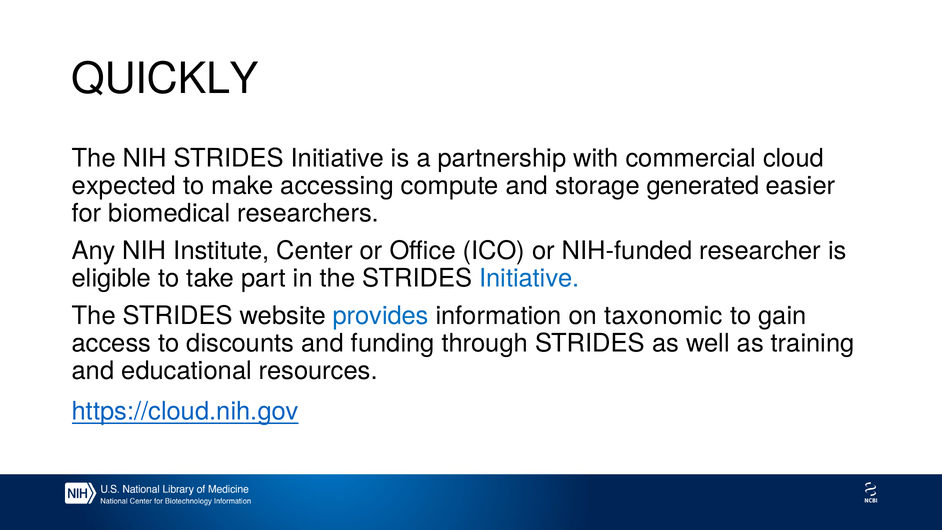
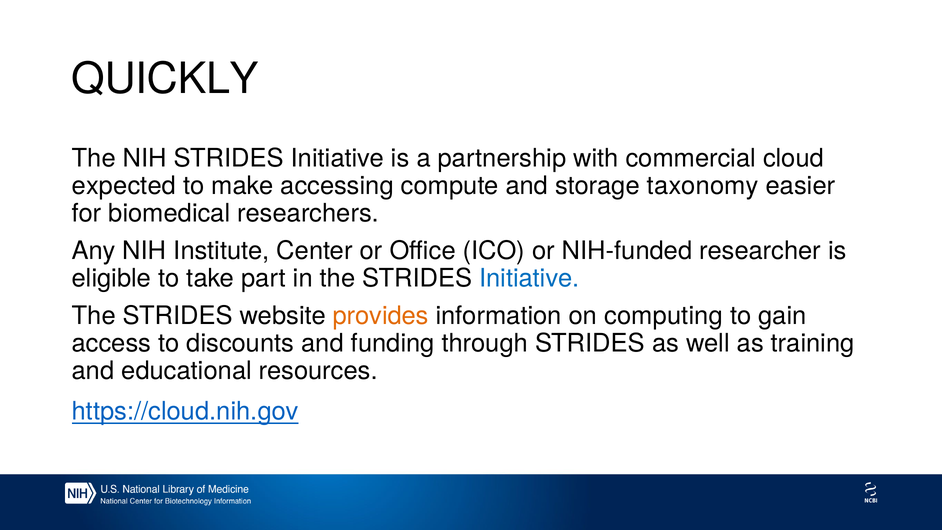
generated: generated -> taxonomy
provides colour: blue -> orange
taxonomic: taxonomic -> computing
